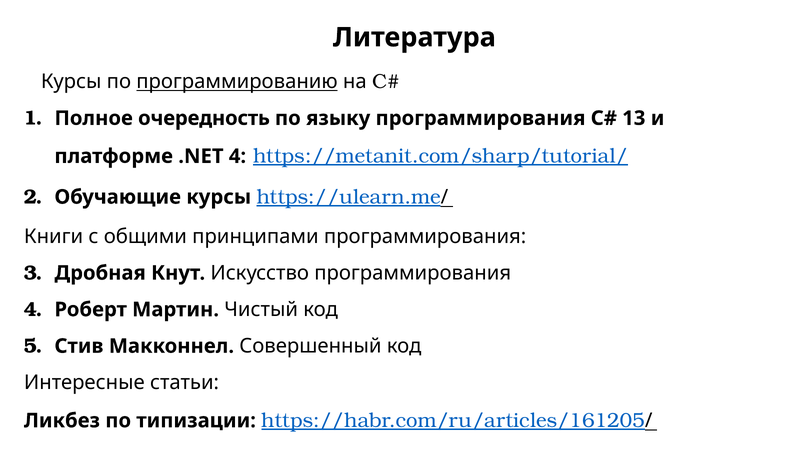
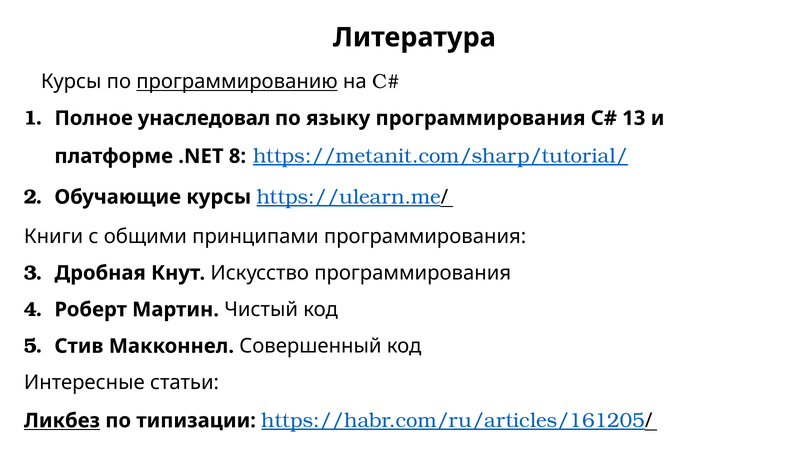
очередность: очередность -> унаследовал
.NET 4: 4 -> 8
Ликбез underline: none -> present
